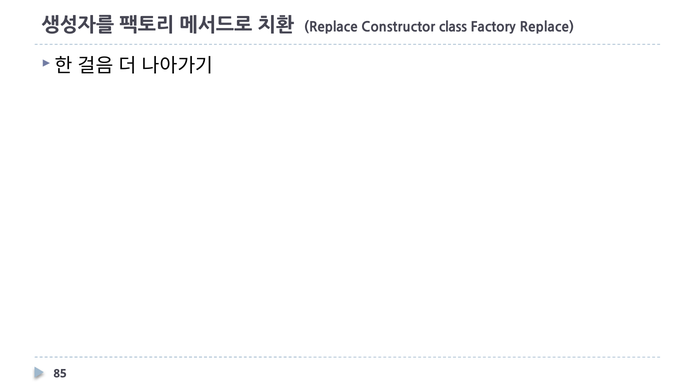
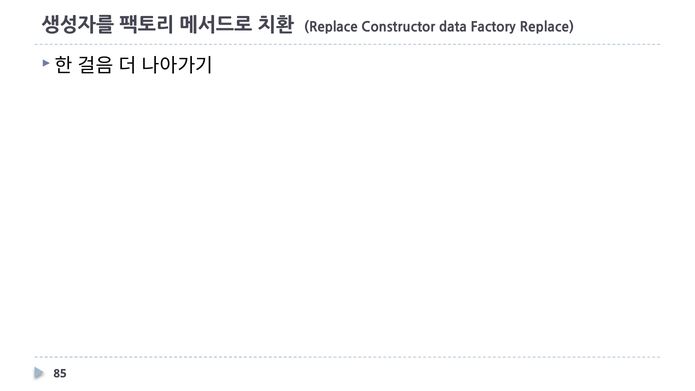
class: class -> data
